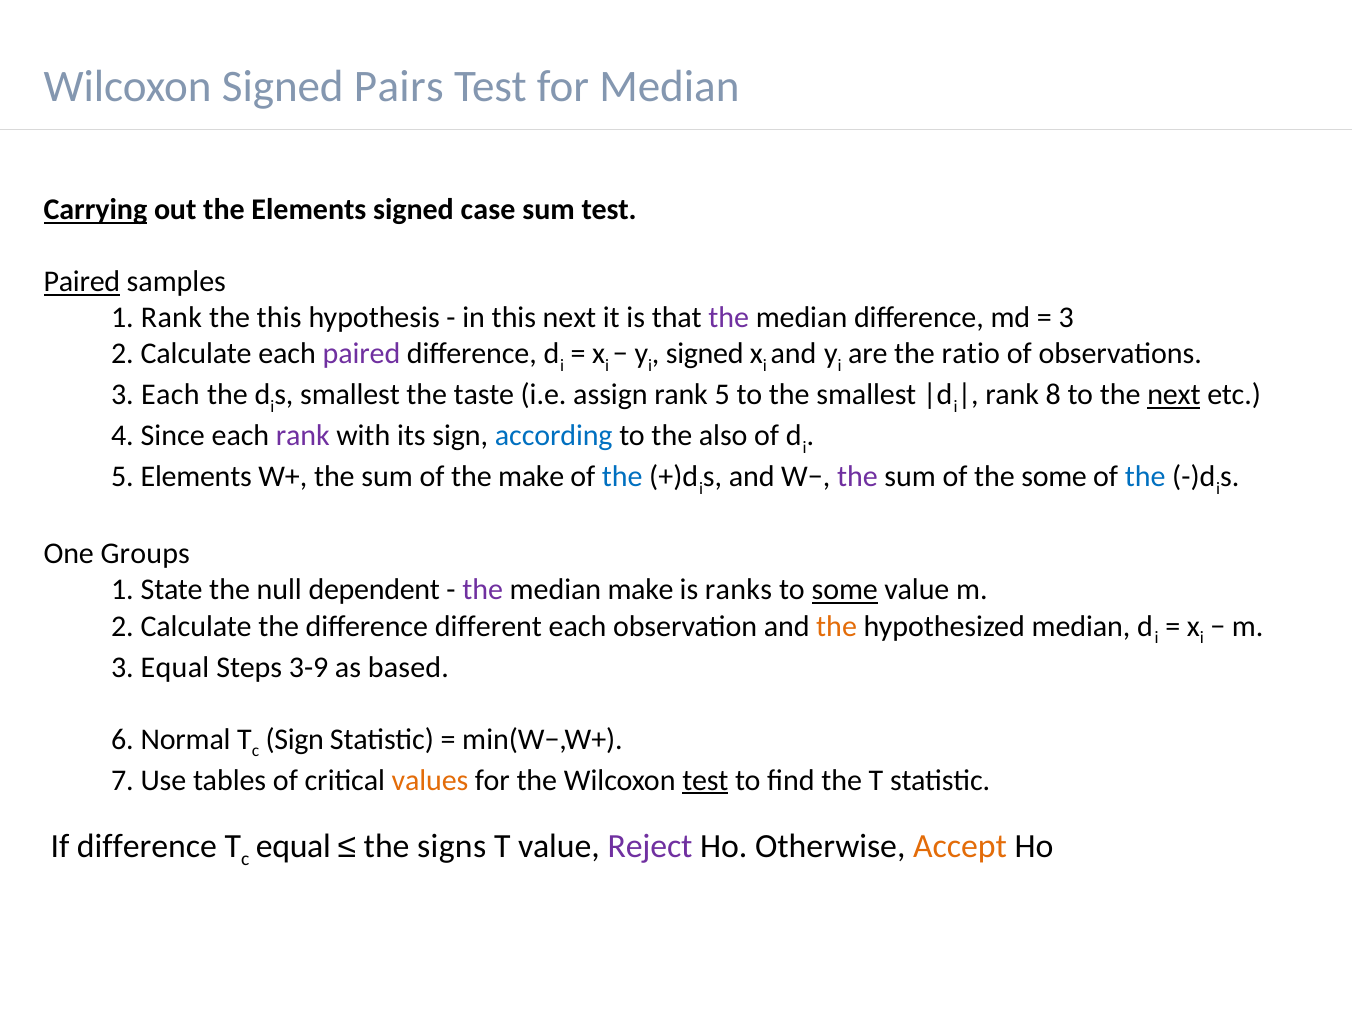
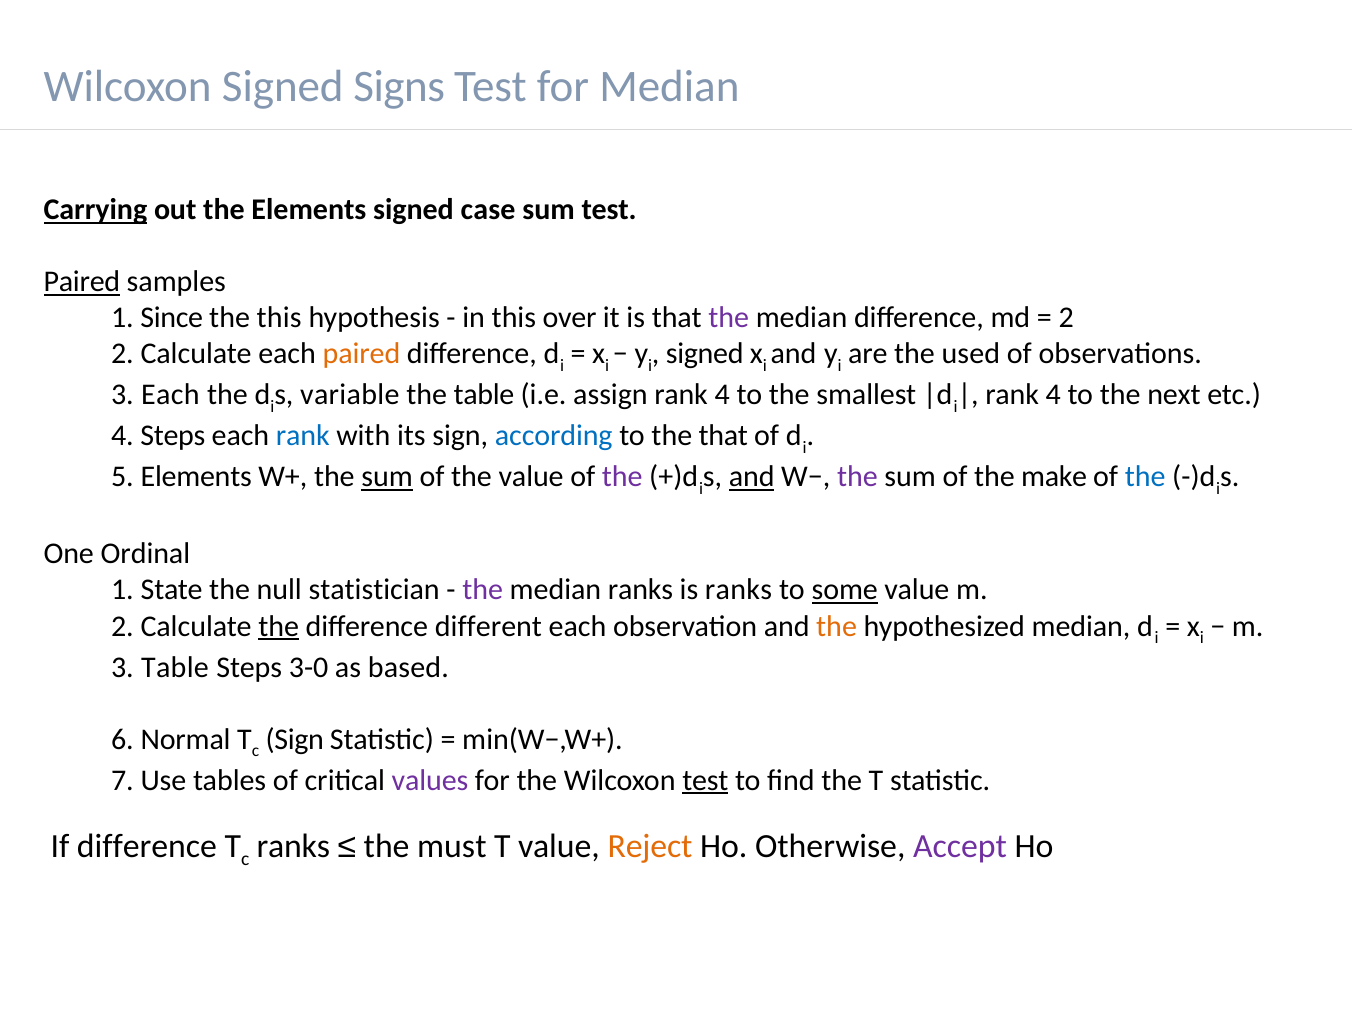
Pairs: Pairs -> Signs
1 Rank: Rank -> Since
this next: next -> over
3 at (1066, 318): 3 -> 2
paired at (361, 354) colour: purple -> orange
ratio: ratio -> used
smallest at (350, 395): smallest -> variable
the taste: taste -> table
assign rank 5: 5 -> 4
8 at (1053, 395): 8 -> 4
next at (1174, 395) underline: present -> none
4 Since: Since -> Steps
rank at (303, 436) colour: purple -> blue
the also: also -> that
sum at (387, 477) underline: none -> present
the make: make -> value
the at (622, 477) colour: blue -> purple
and at (752, 477) underline: none -> present
the some: some -> make
Groups: Groups -> Ordinal
dependent: dependent -> statistician
median make: make -> ranks
the at (279, 626) underline: none -> present
3 Equal: Equal -> Table
3-9: 3-9 -> 3-0
values colour: orange -> purple
equal at (293, 846): equal -> ranks
signs: signs -> must
Reject colour: purple -> orange
Accept colour: orange -> purple
